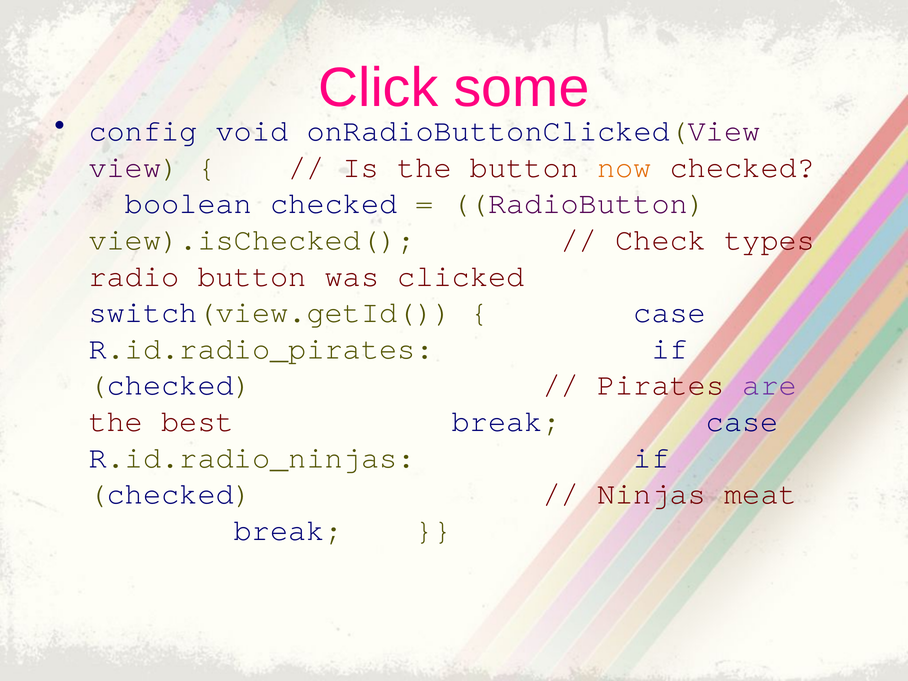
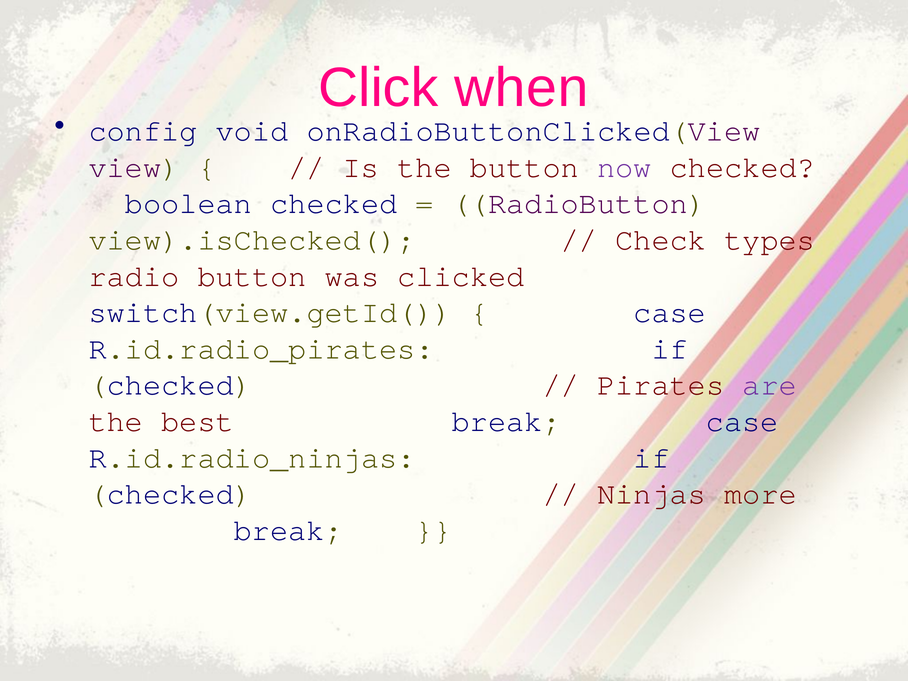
some: some -> when
now colour: orange -> purple
meat: meat -> more
